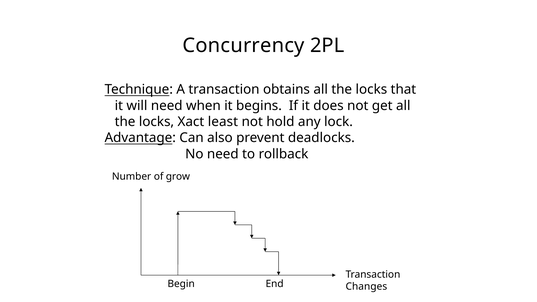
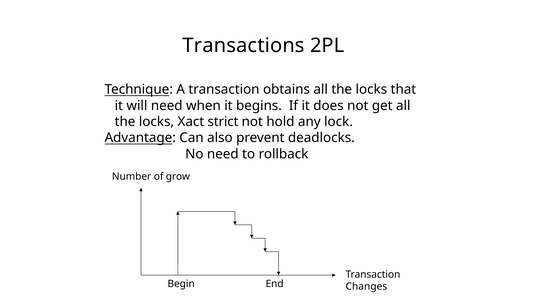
Concurrency: Concurrency -> Transactions
least: least -> strict
